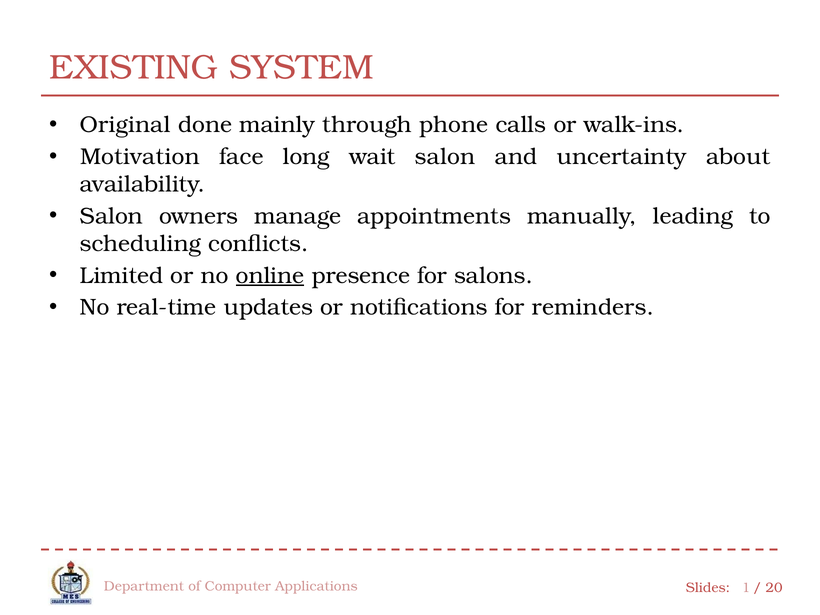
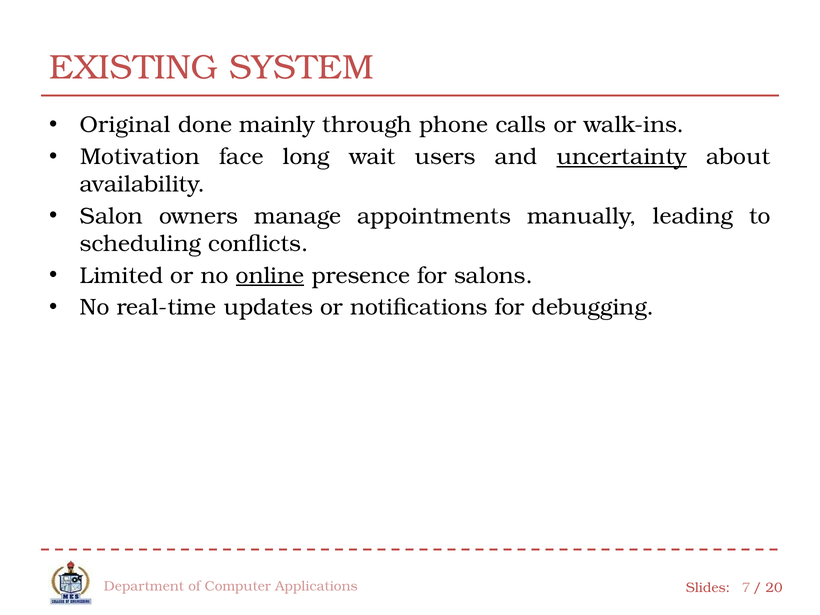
wait salon: salon -> users
uncertainty underline: none -> present
reminders: reminders -> debugging
1: 1 -> 7
